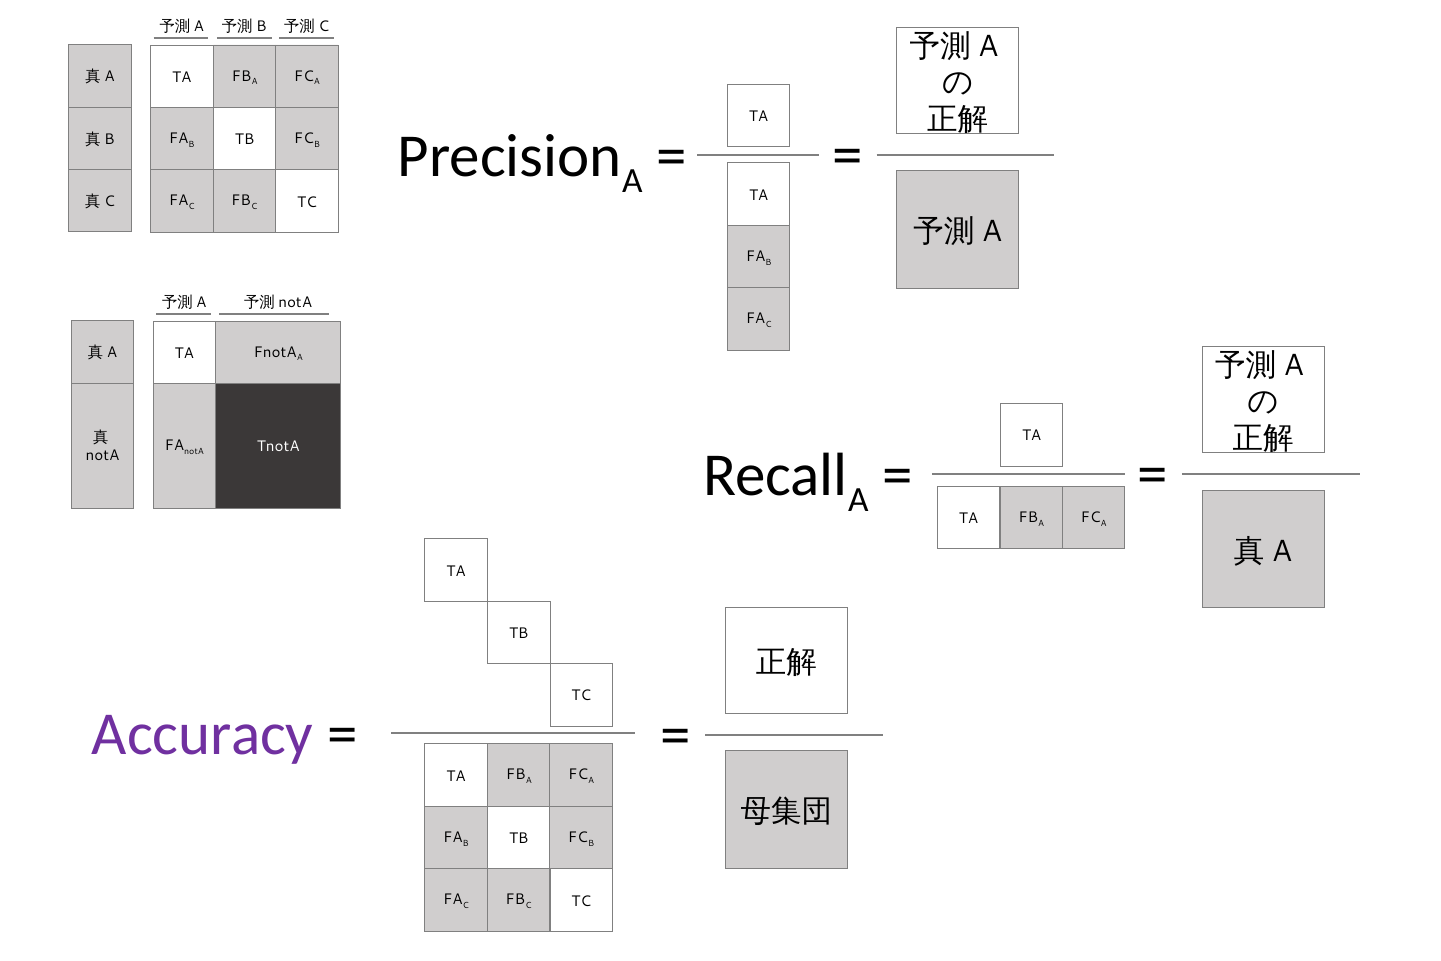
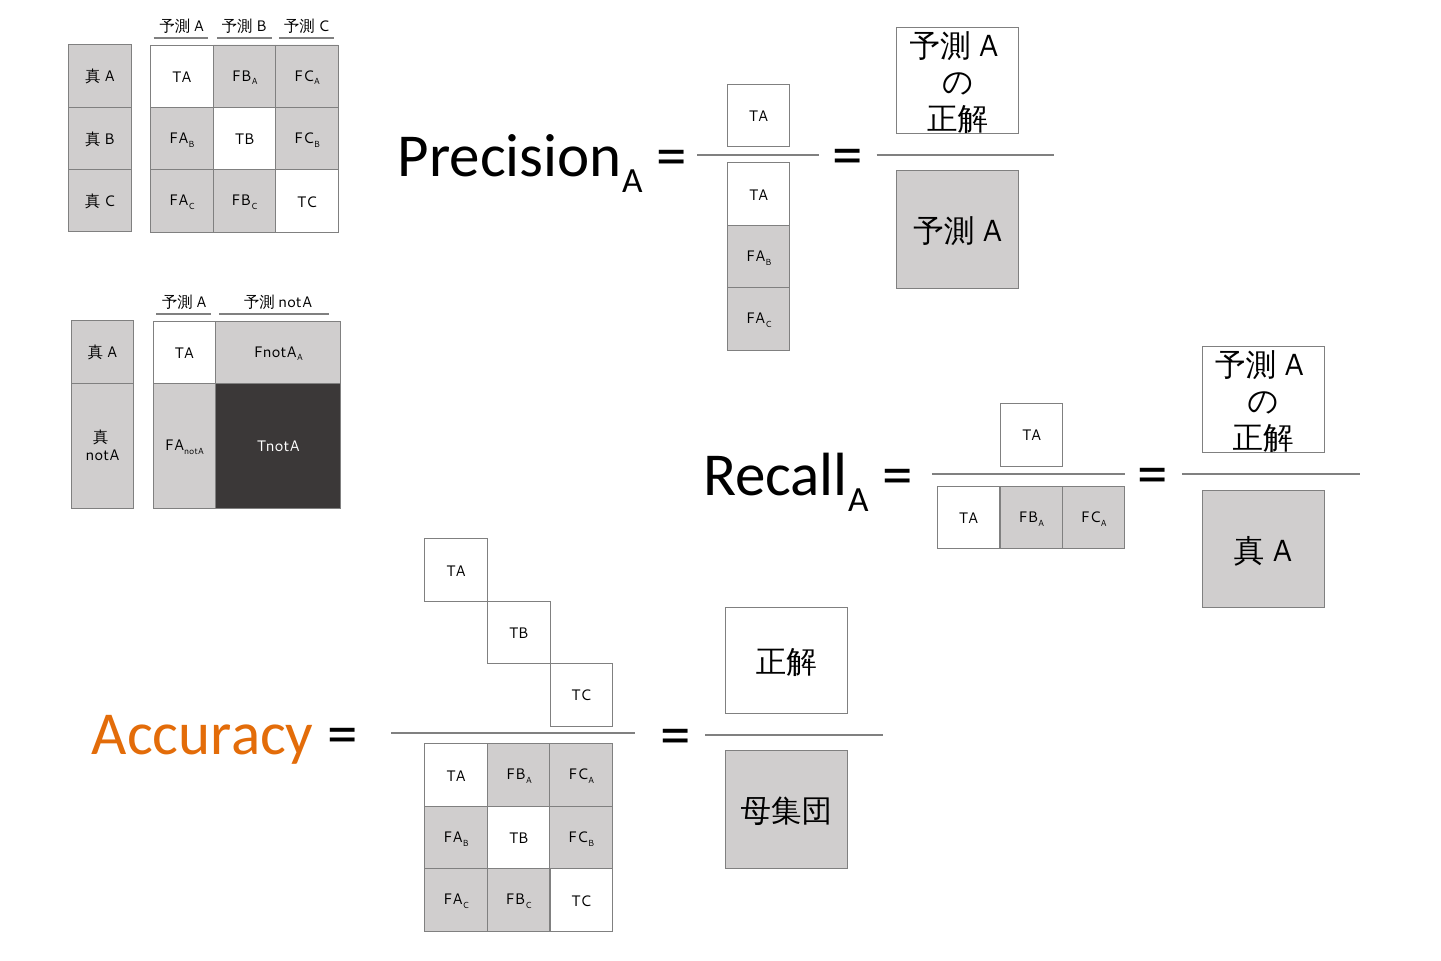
Accuracy colour: purple -> orange
